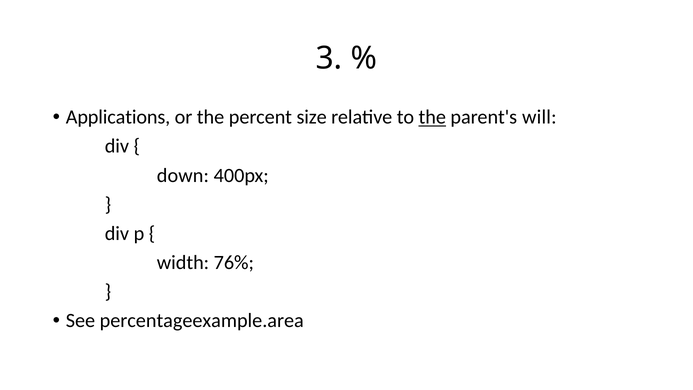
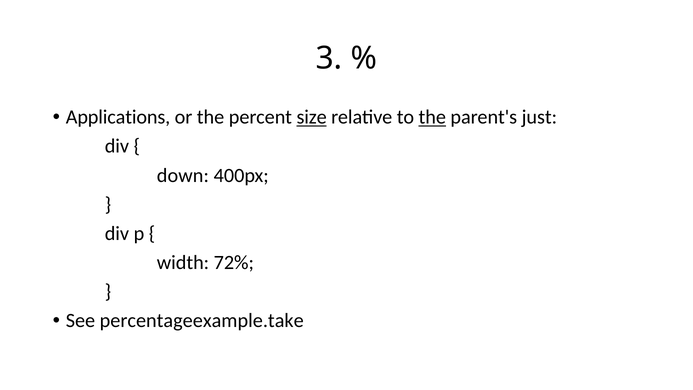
size underline: none -> present
will: will -> just
76%: 76% -> 72%
percentageexample.area: percentageexample.area -> percentageexample.take
